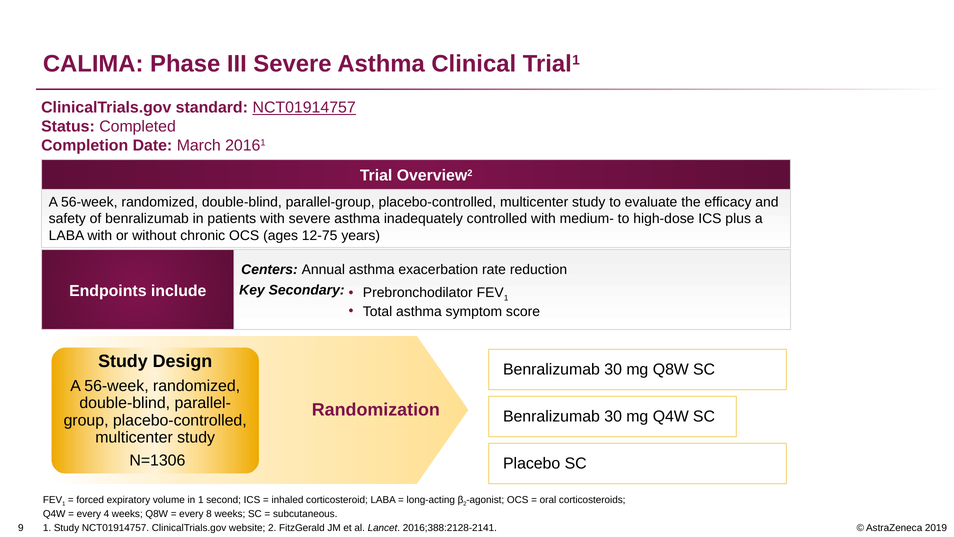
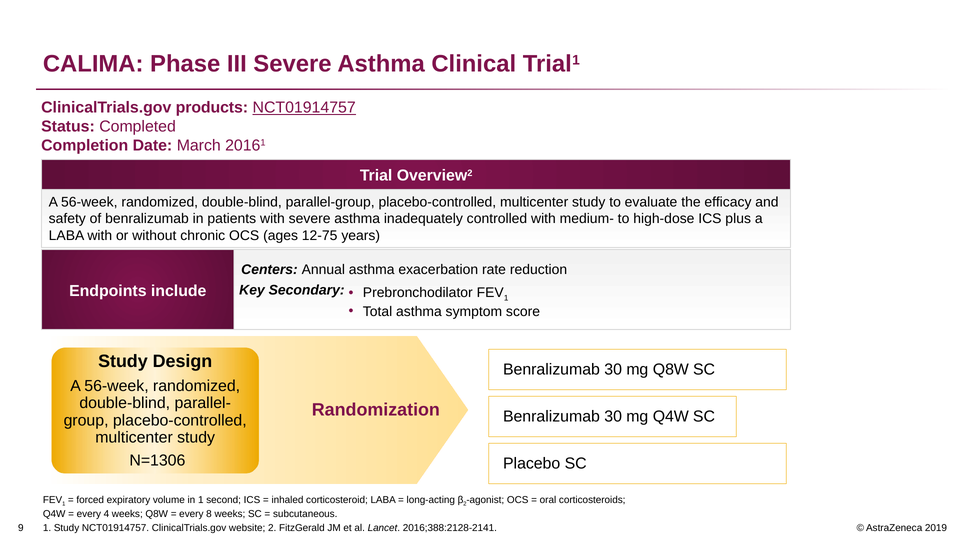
standard: standard -> products
